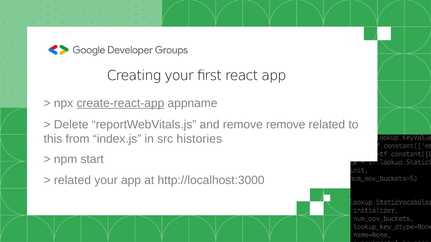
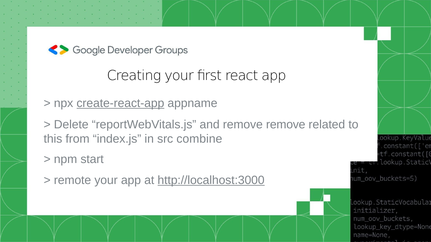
histories: histories -> combine
related at (72, 181): related -> remote
http://localhost:3000 underline: none -> present
